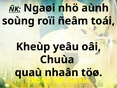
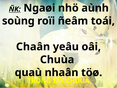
Kheùp: Kheùp -> Chaân
